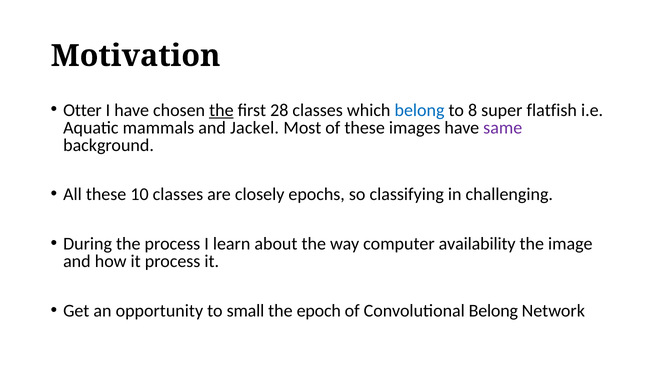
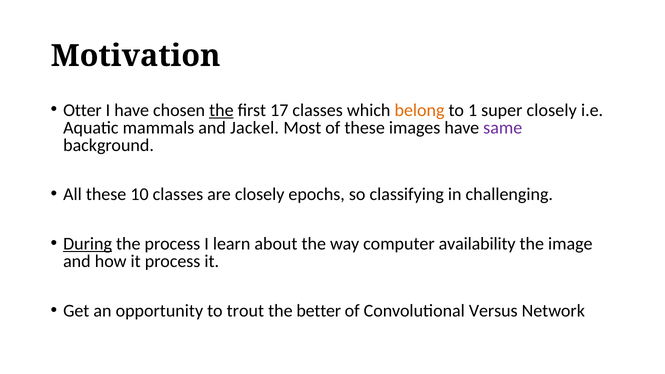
28: 28 -> 17
belong at (420, 110) colour: blue -> orange
8: 8 -> 1
super flatfish: flatfish -> closely
During underline: none -> present
small: small -> trout
epoch: epoch -> better
Convolutional Belong: Belong -> Versus
